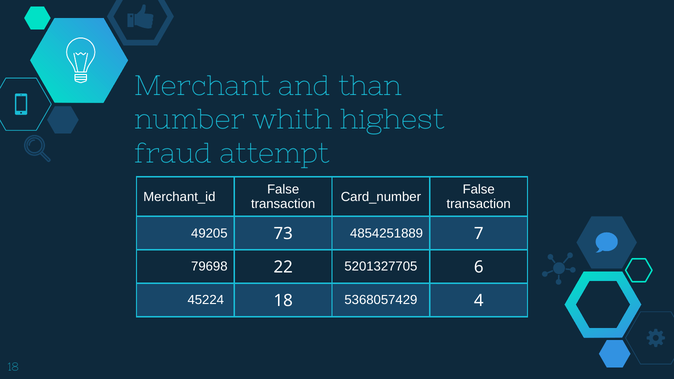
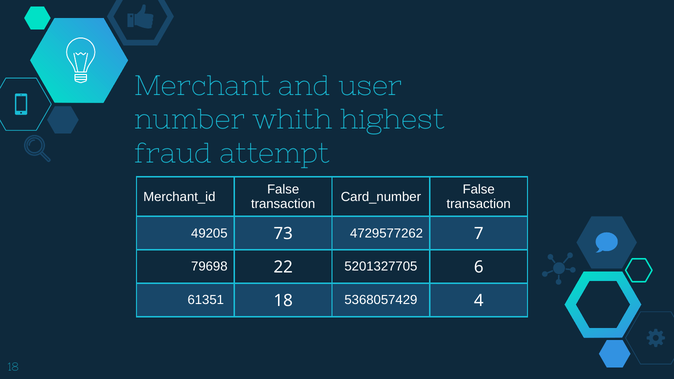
than: than -> user
4854251889: 4854251889 -> 4729577262
45224: 45224 -> 61351
